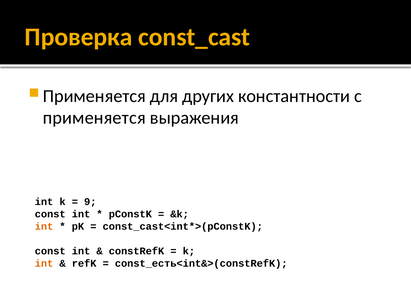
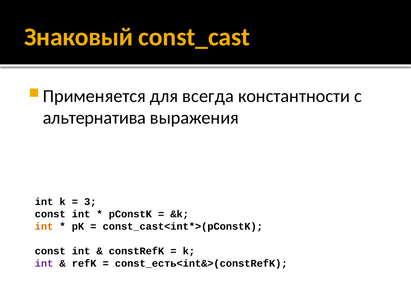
Проверка: Проверка -> Знаковый
других: других -> всегда
применяется: применяется -> альтернатива
9: 9 -> 3
int at (44, 264) colour: orange -> purple
